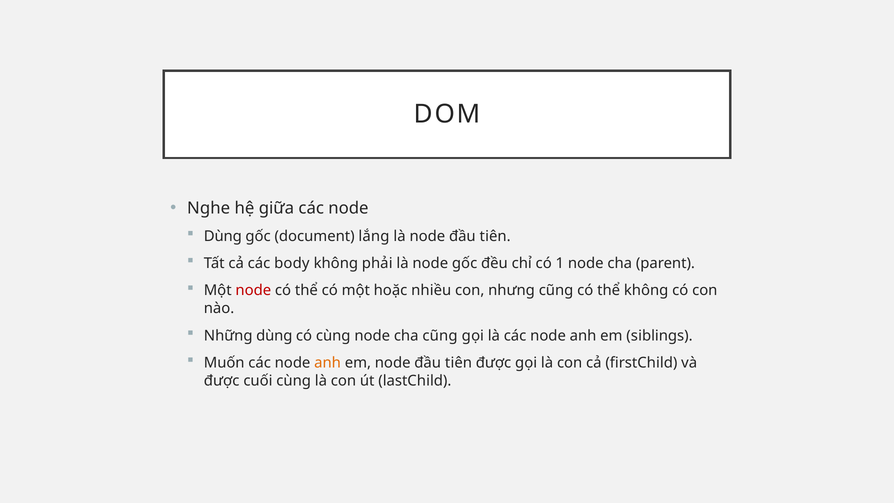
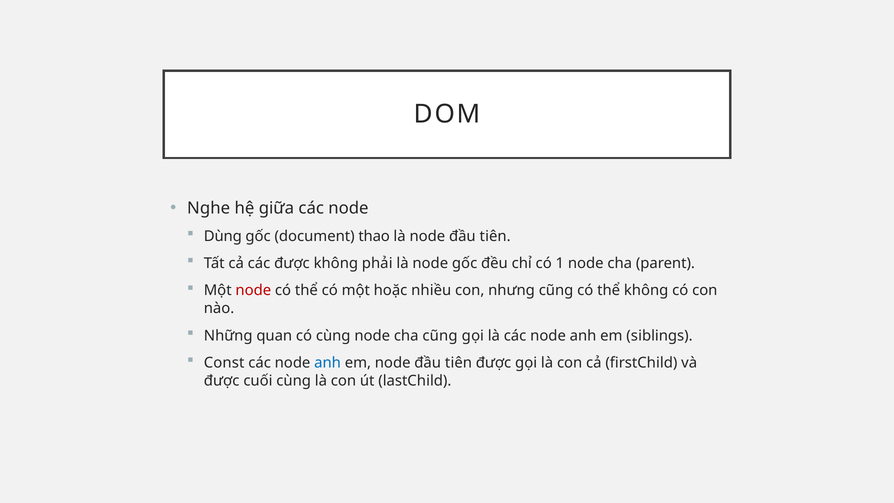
lắng: lắng -> thao
các body: body -> được
Những dùng: dùng -> quan
Muốn: Muốn -> Const
anh at (328, 363) colour: orange -> blue
